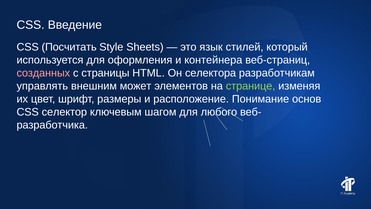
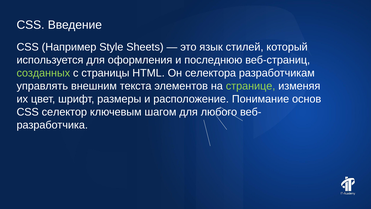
Посчитать: Посчитать -> Например
контейнера: контейнера -> последнюю
созданных colour: pink -> light green
может: может -> текста
